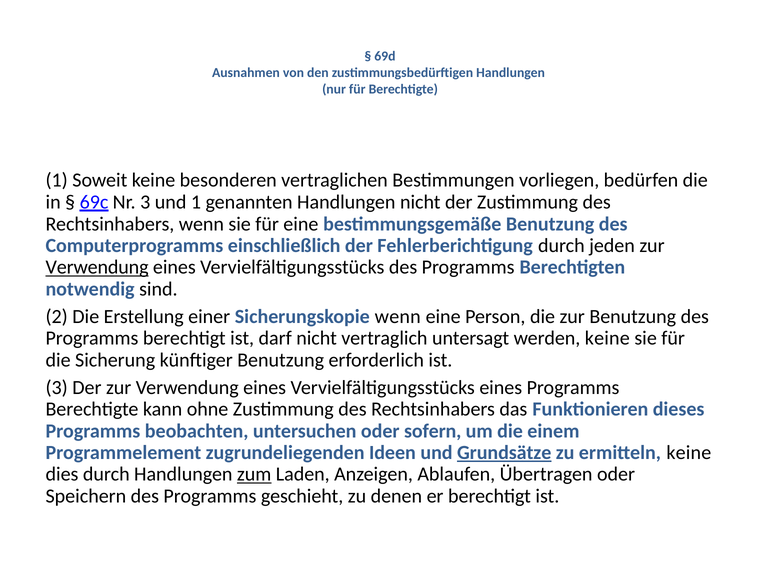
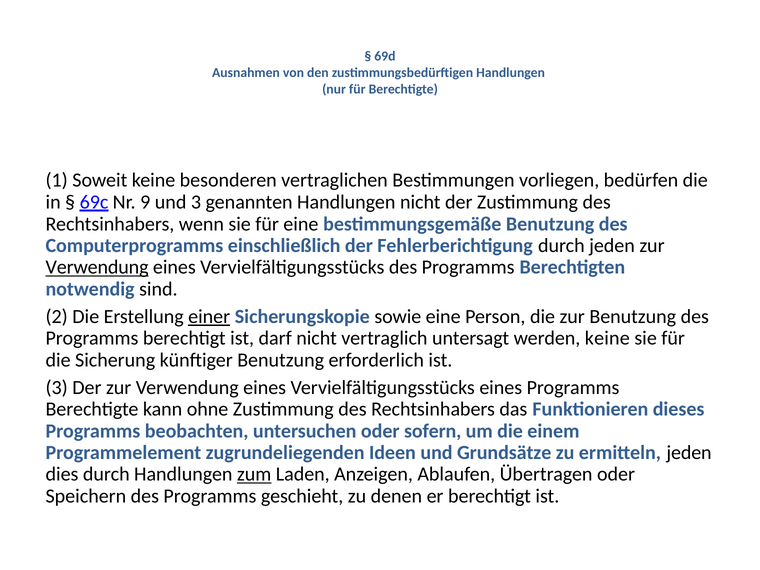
Nr 3: 3 -> 9
und 1: 1 -> 3
einer underline: none -> present
Sicherungskopie wenn: wenn -> sowie
Grundsätze underline: present -> none
ermitteln keine: keine -> jeden
